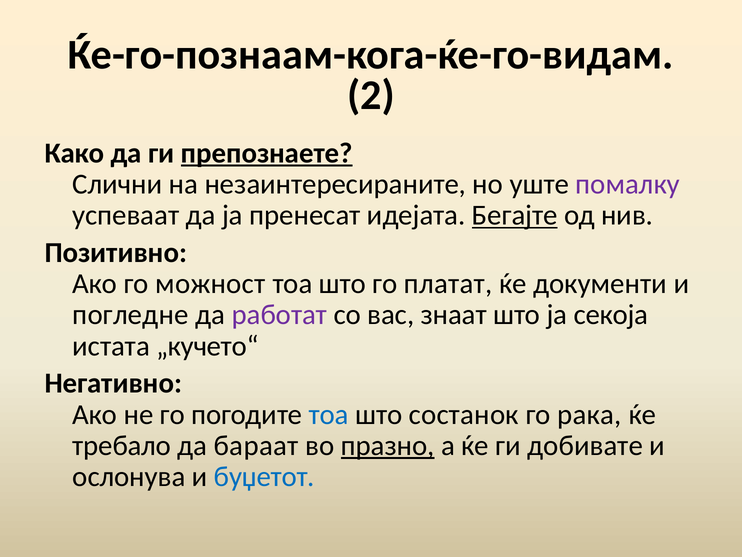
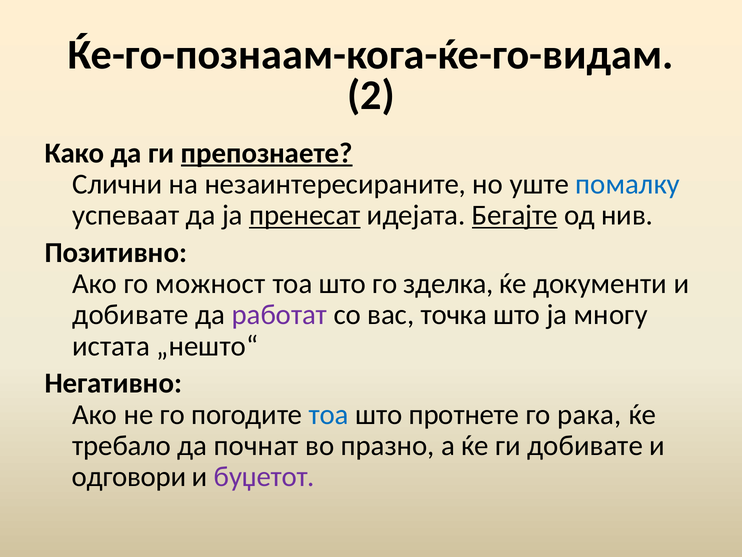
помалку colour: purple -> blue
пренесат underline: none -> present
платат: платат -> зделка
погледне at (131, 315): погледне -> добивате
знаат: знаат -> точка
секоја: секоја -> многу
„кучето“: „кучето“ -> „нешто“
состанок: состанок -> протнете
бараат: бараат -> почнат
празно underline: present -> none
ослонува: ослонува -> одговори
буџетот colour: blue -> purple
